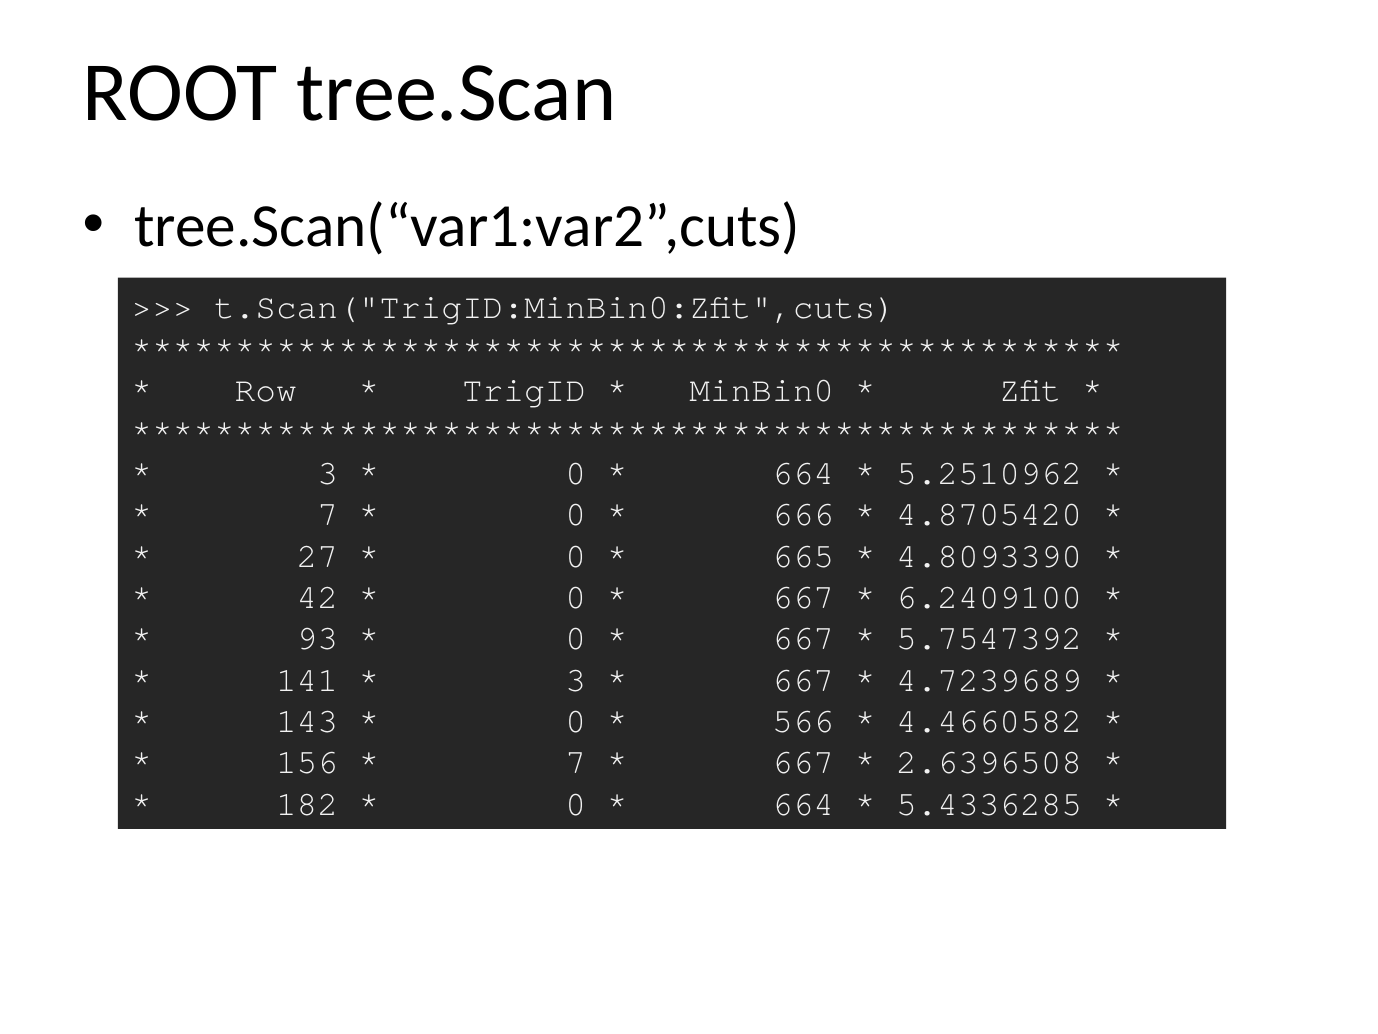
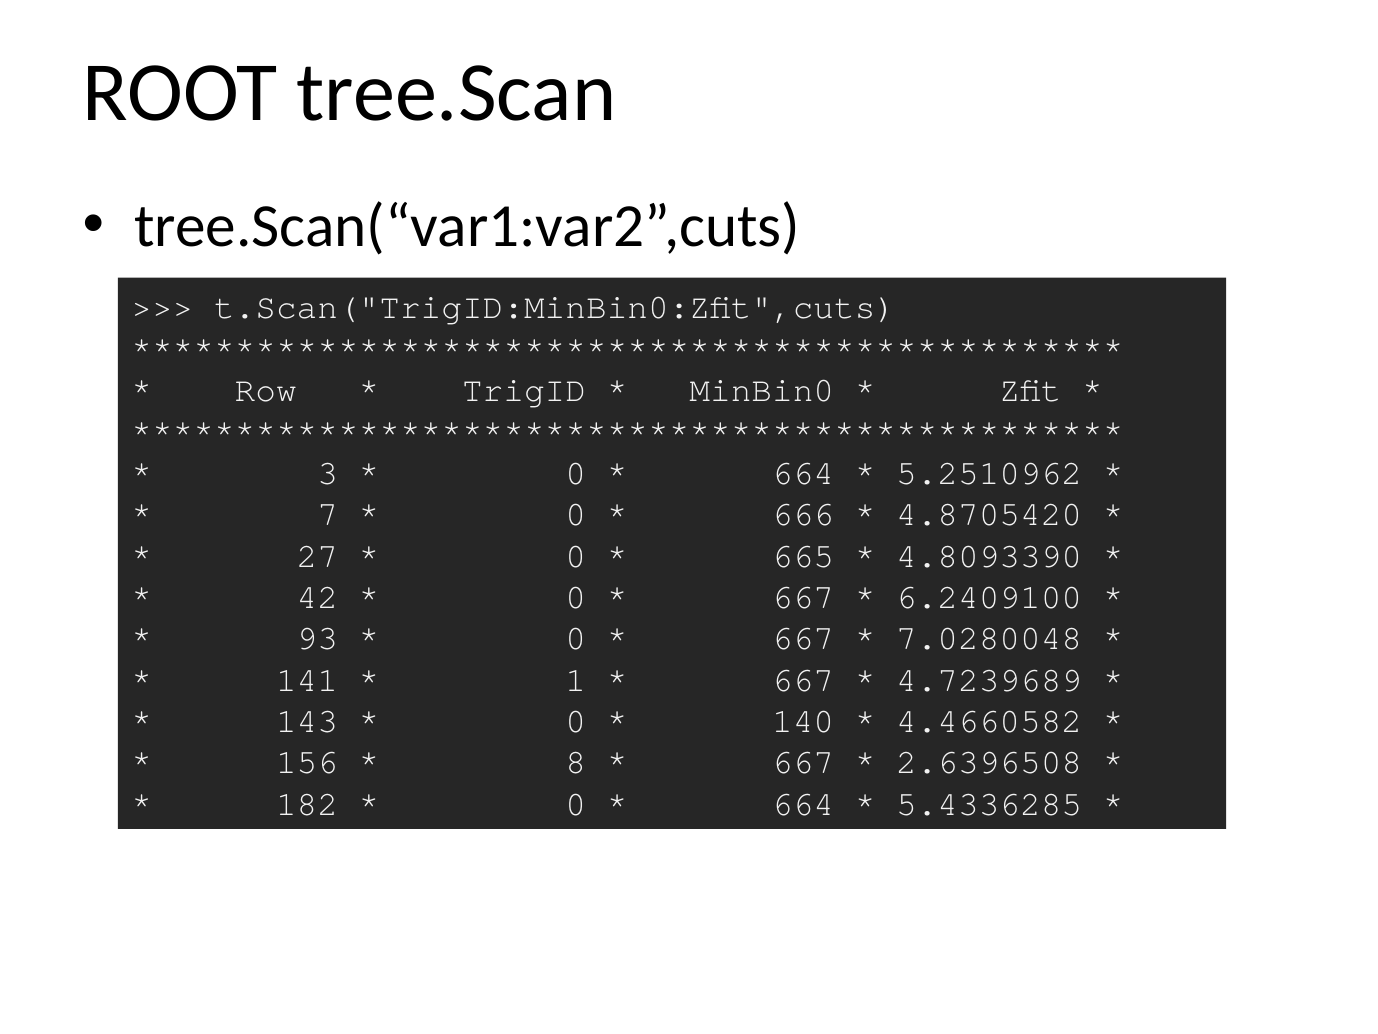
5.7547392: 5.7547392 -> 7.0280048
3 at (576, 679): 3 -> 1
566: 566 -> 140
7 at (576, 762): 7 -> 8
